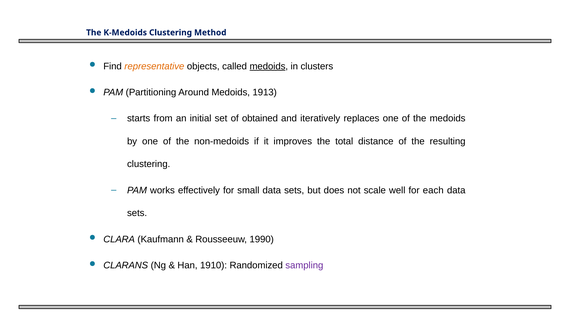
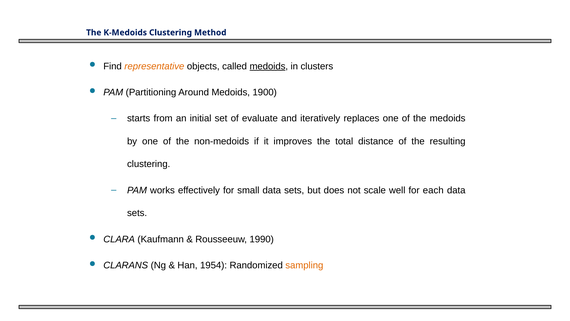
1913: 1913 -> 1900
obtained: obtained -> evaluate
1910: 1910 -> 1954
sampling colour: purple -> orange
